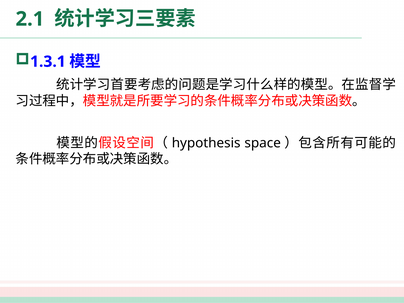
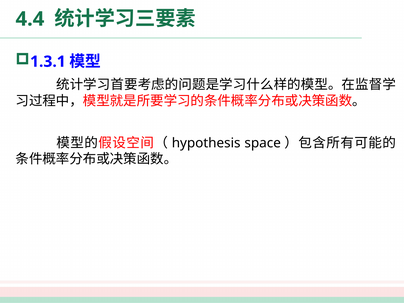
2.1: 2.1 -> 4.4
